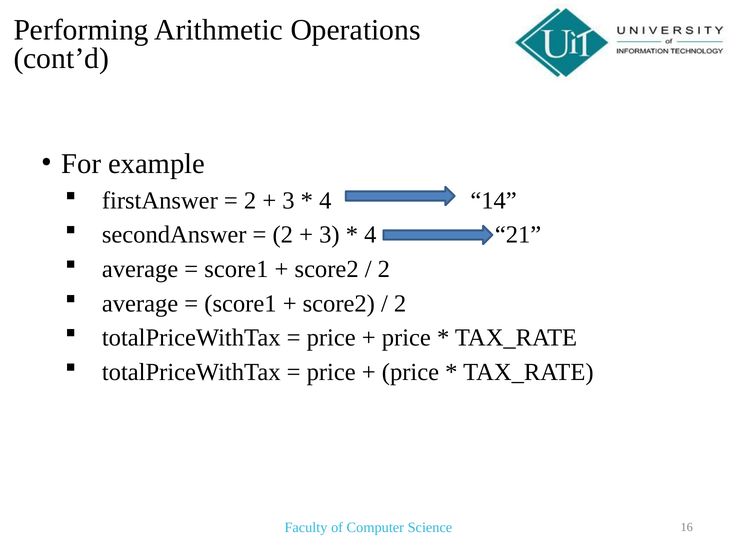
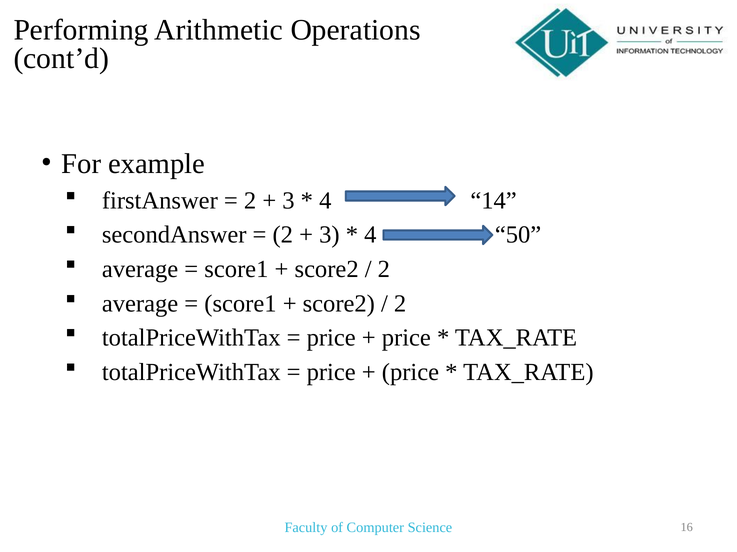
21: 21 -> 50
